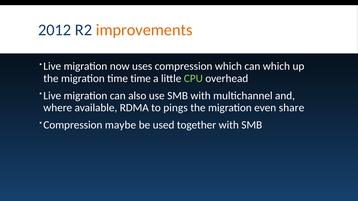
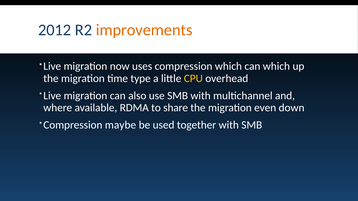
time time: time -> type
CPU colour: light green -> yellow
pings: pings -> share
share: share -> down
